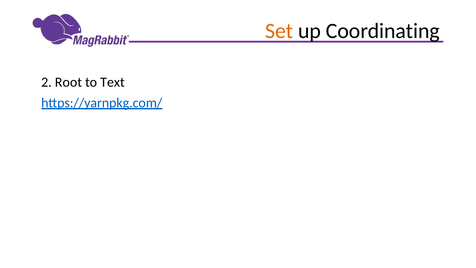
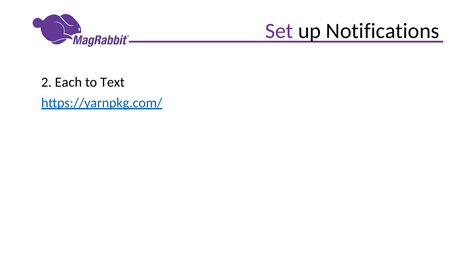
Set colour: orange -> purple
Coordinating: Coordinating -> Notifications
Root: Root -> Each
